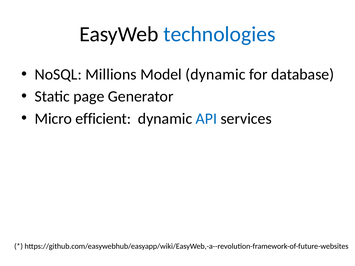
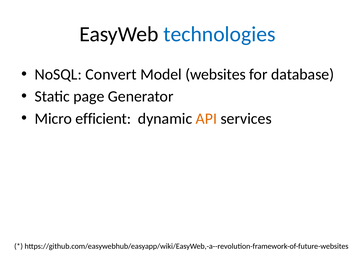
Millions: Millions -> Convert
Model dynamic: dynamic -> websites
API colour: blue -> orange
